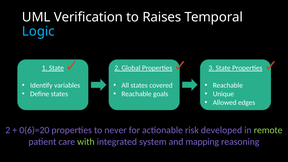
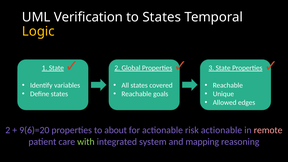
to Raises: Raises -> States
Logic colour: light blue -> yellow
0(6)=20: 0(6)=20 -> 9(6)=20
never: never -> about
risk developed: developed -> actionable
remote colour: light green -> pink
